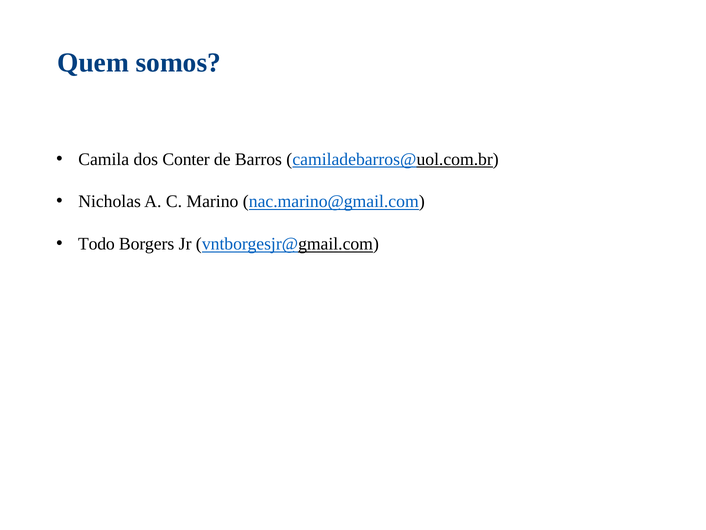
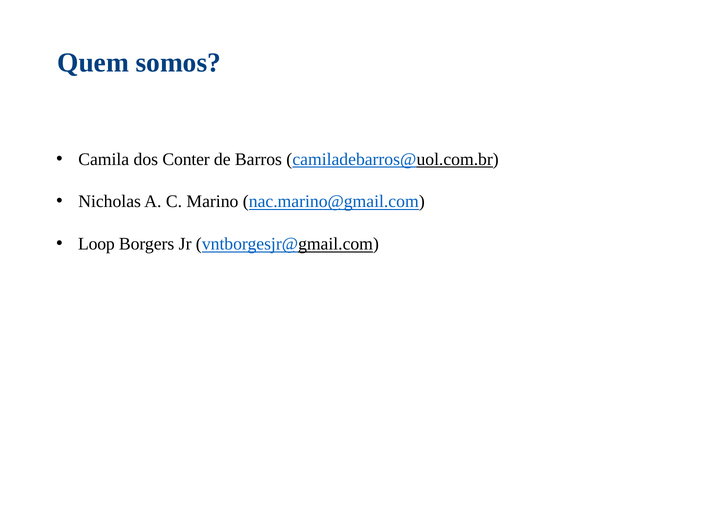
Todo: Todo -> Loop
